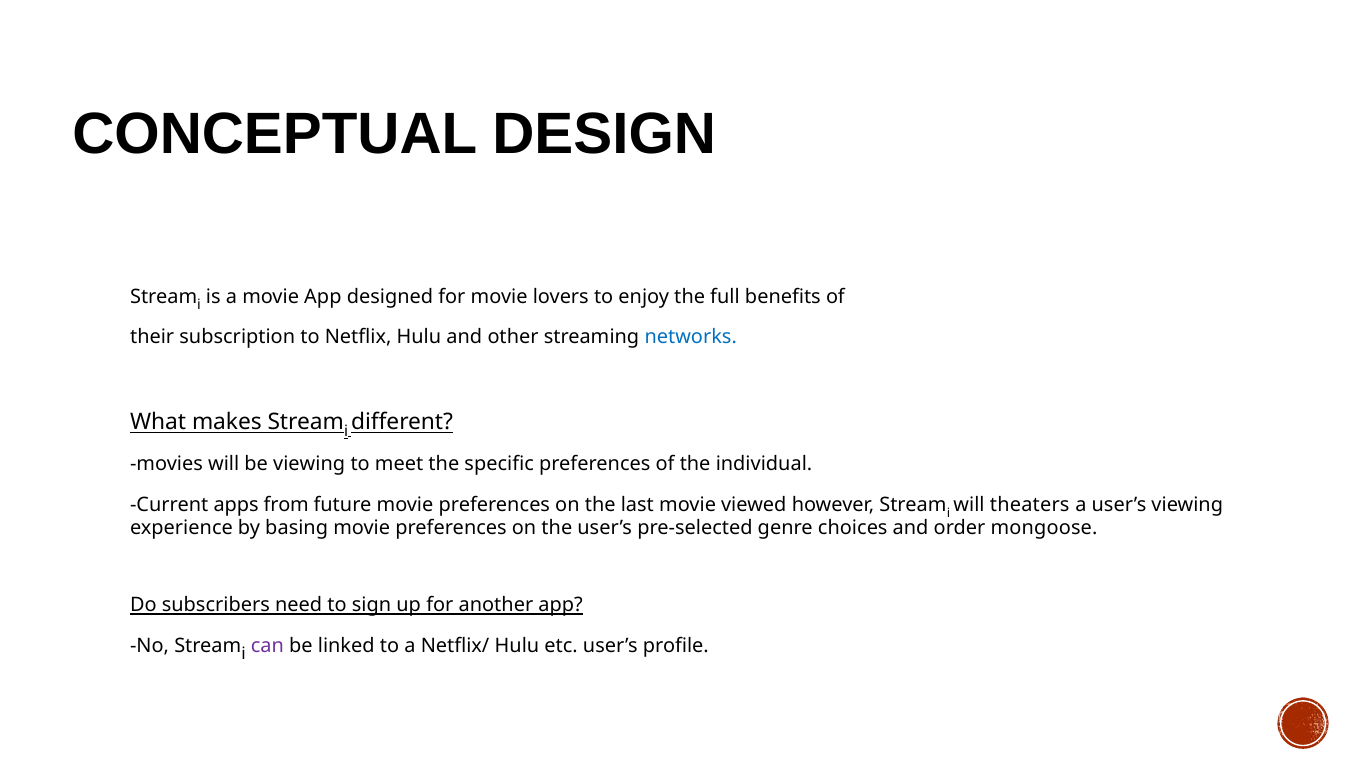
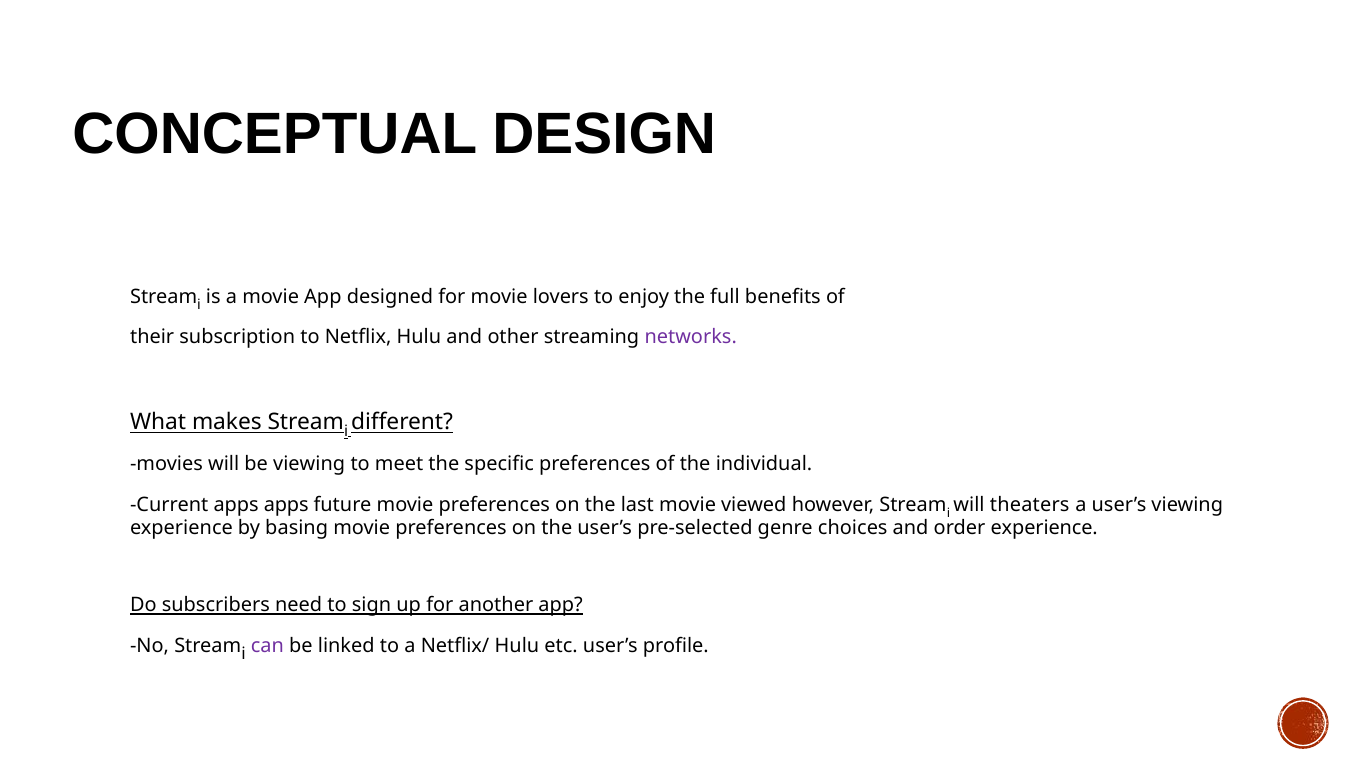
networks colour: blue -> purple
apps from: from -> apps
order mongoose: mongoose -> experience
